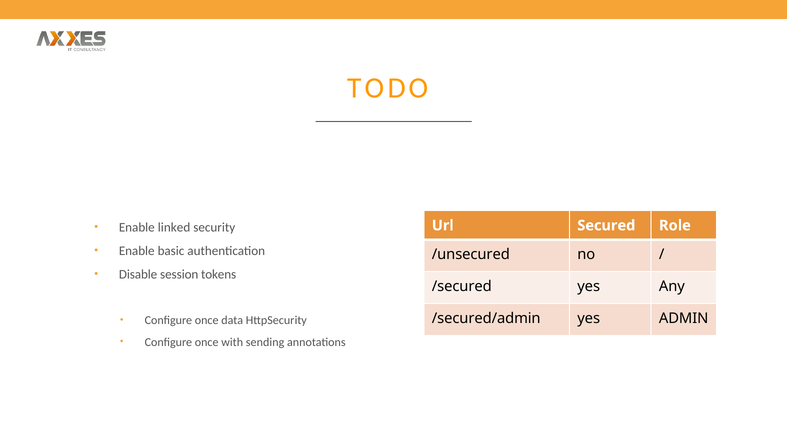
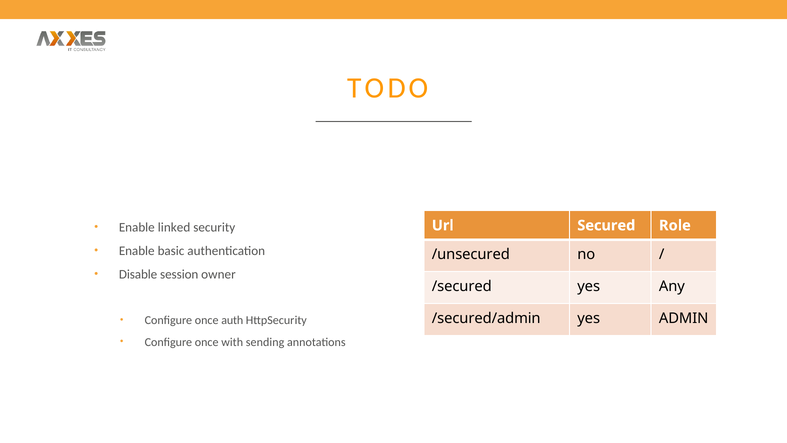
tokens: tokens -> owner
data: data -> auth
